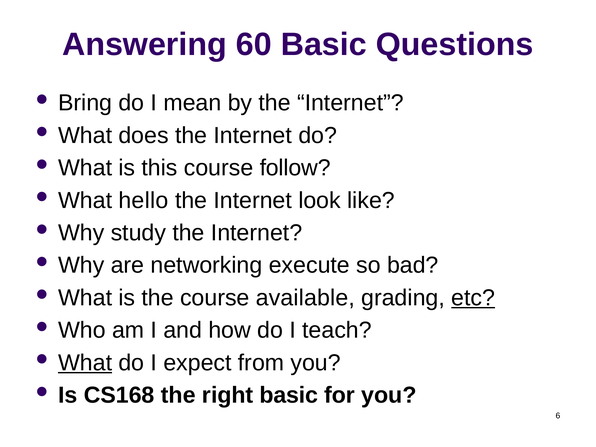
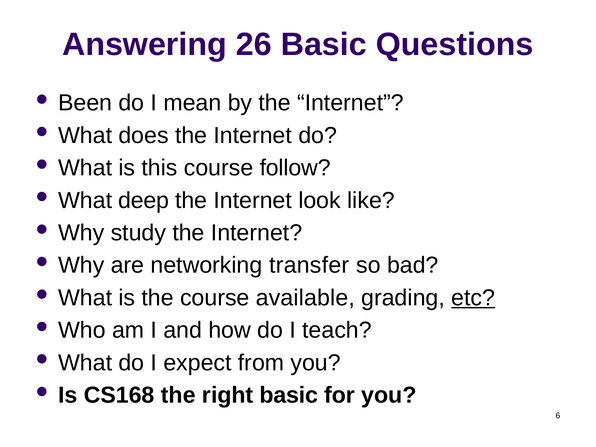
60: 60 -> 26
Bring: Bring -> Been
hello: hello -> deep
execute: execute -> transfer
What at (85, 363) underline: present -> none
